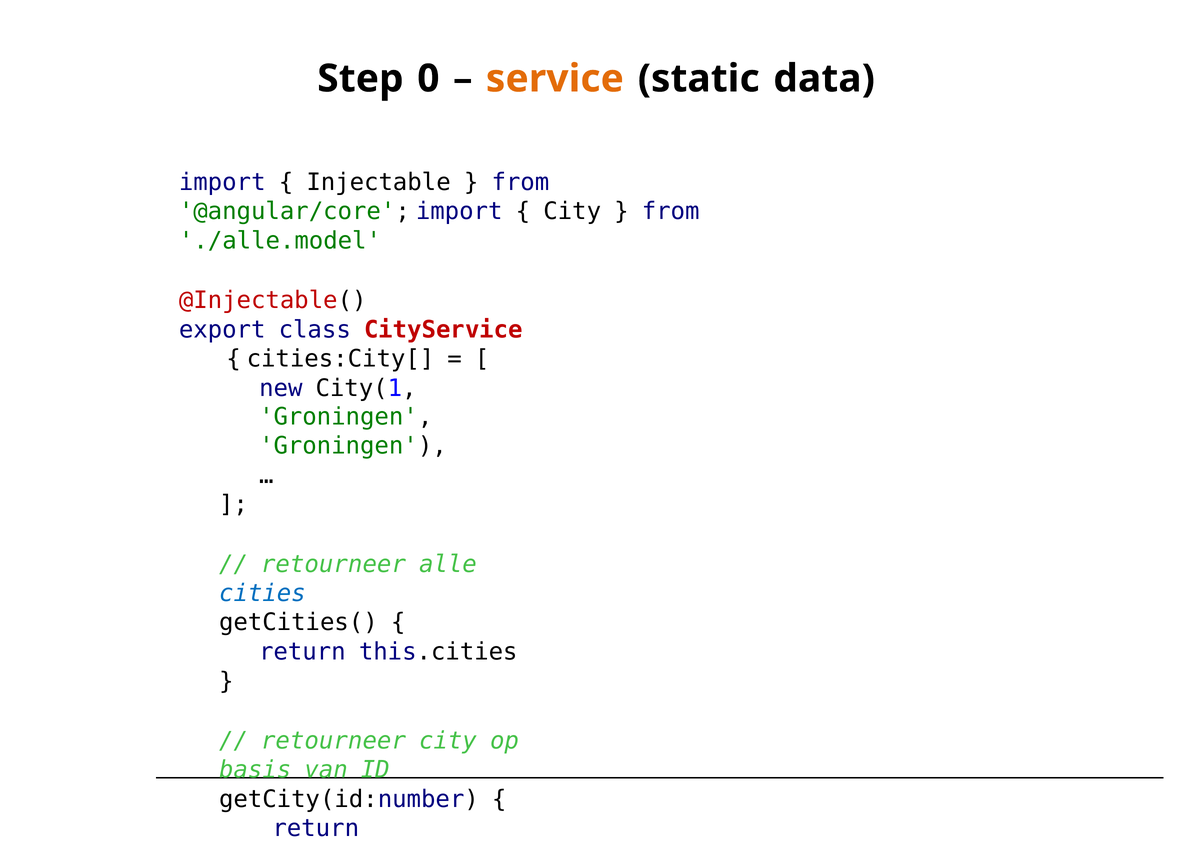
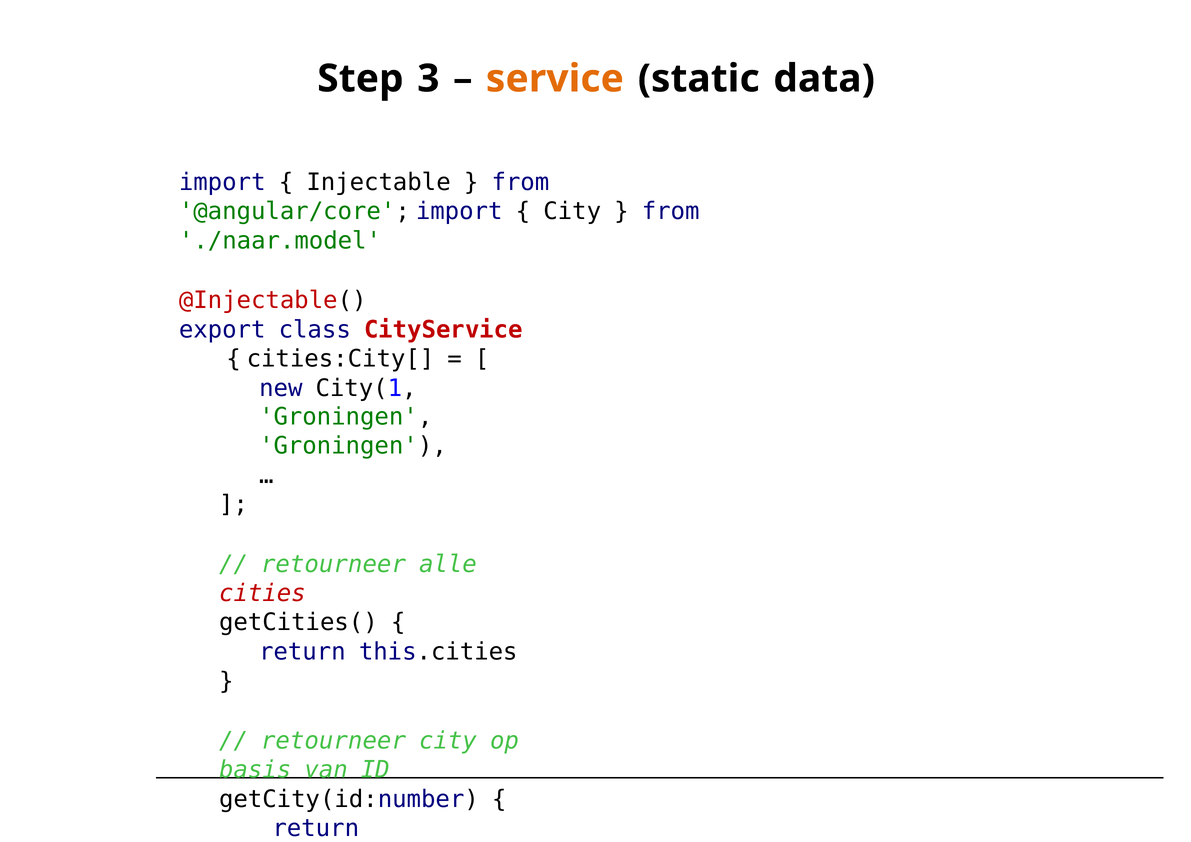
0: 0 -> 3
./alle.model: ./alle.model -> ./naar.model
cities colour: blue -> red
